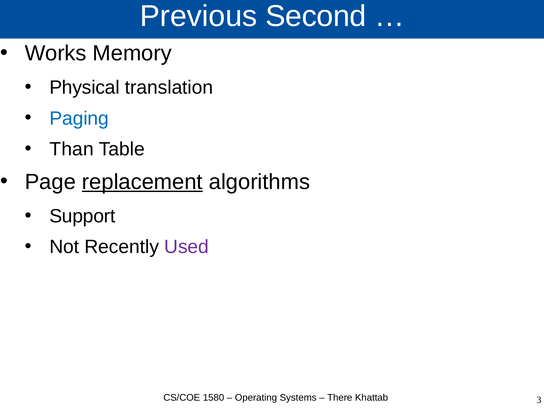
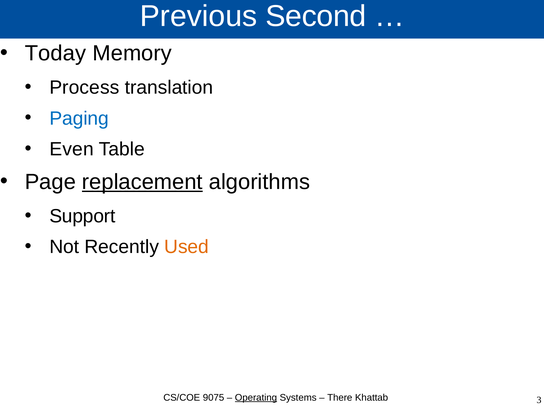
Works: Works -> Today
Physical: Physical -> Process
Than: Than -> Even
Used colour: purple -> orange
1580: 1580 -> 9075
Operating underline: none -> present
